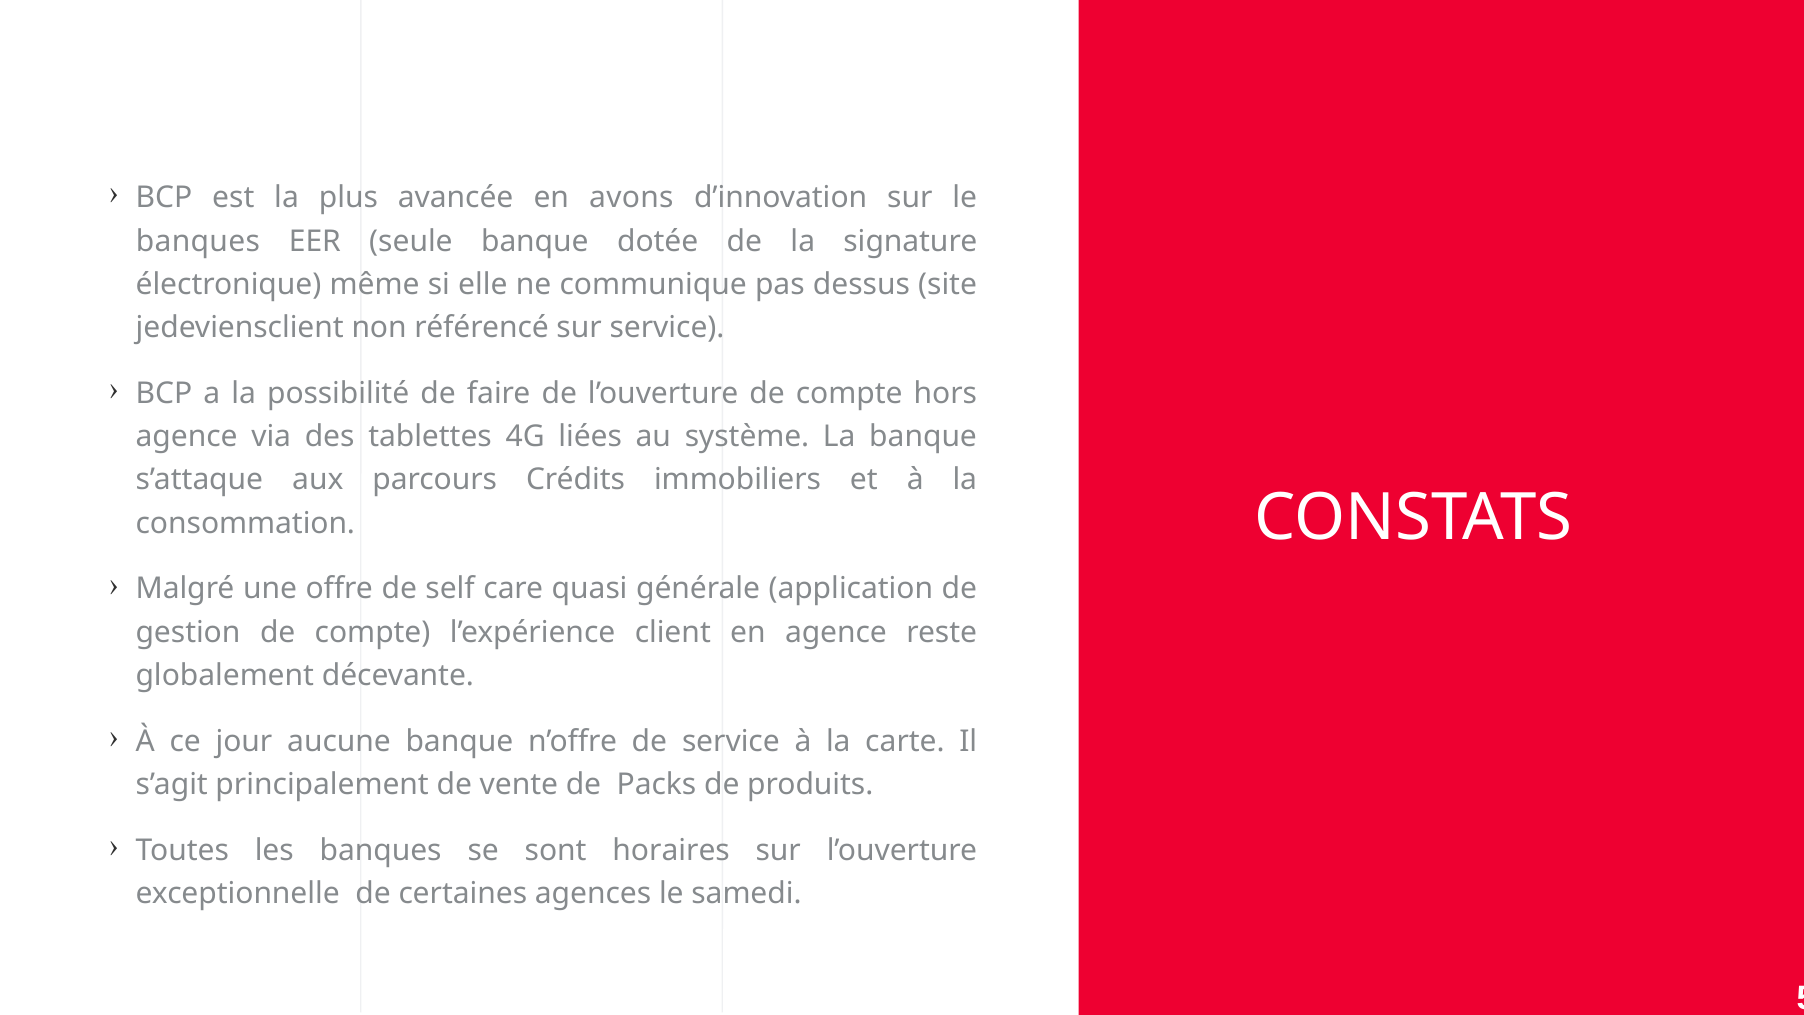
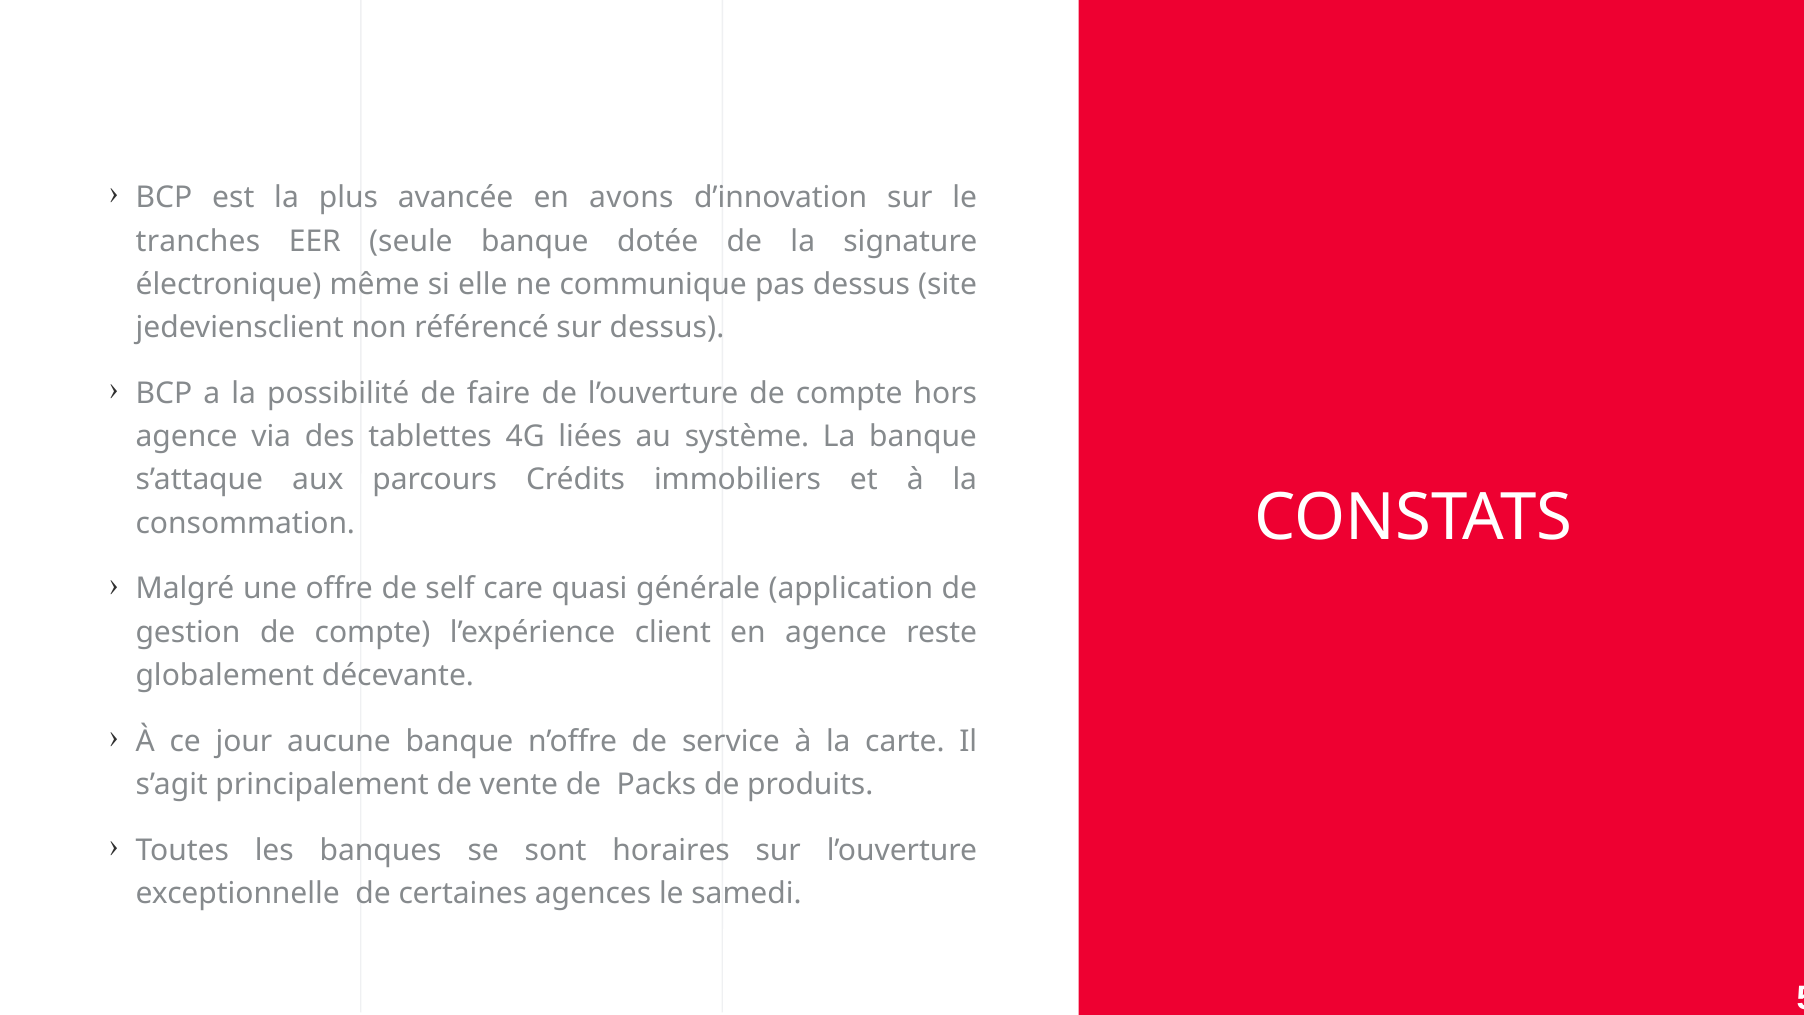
banques at (198, 241): banques -> tranches
sur service: service -> dessus
